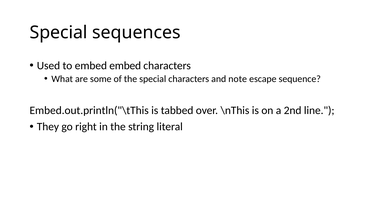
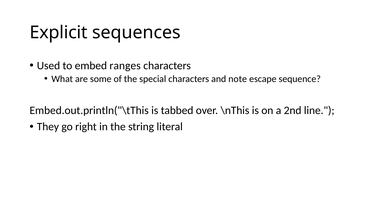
Special at (59, 33): Special -> Explicit
embed embed: embed -> ranges
